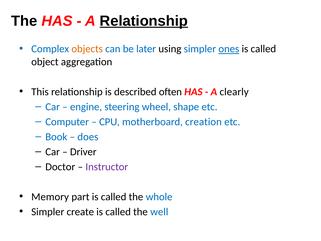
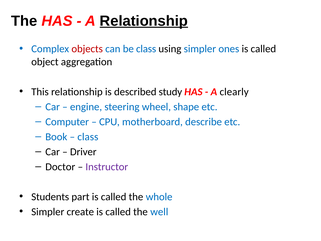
objects colour: orange -> red
be later: later -> class
ones underline: present -> none
often: often -> study
creation: creation -> describe
does at (88, 137): does -> class
Memory: Memory -> Students
